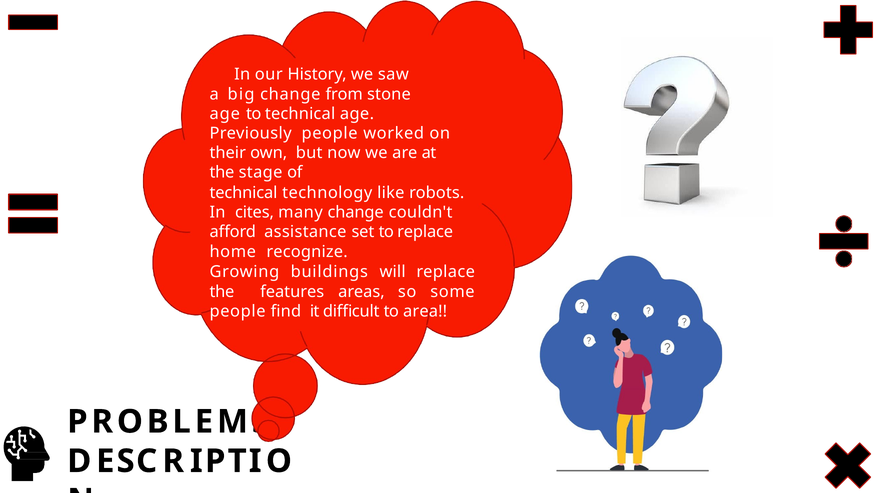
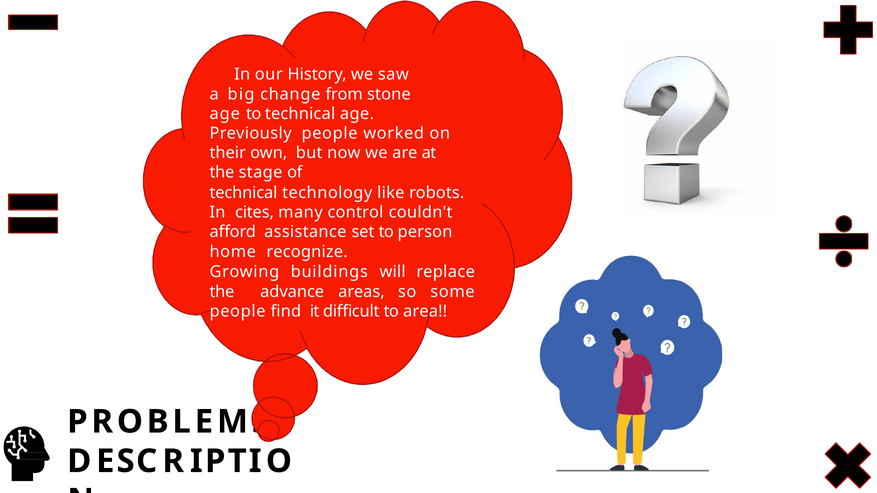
many change: change -> control
to replace: replace -> person
features: features -> advance
